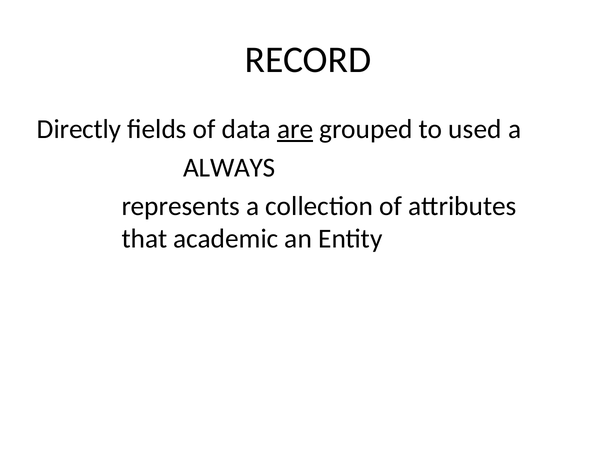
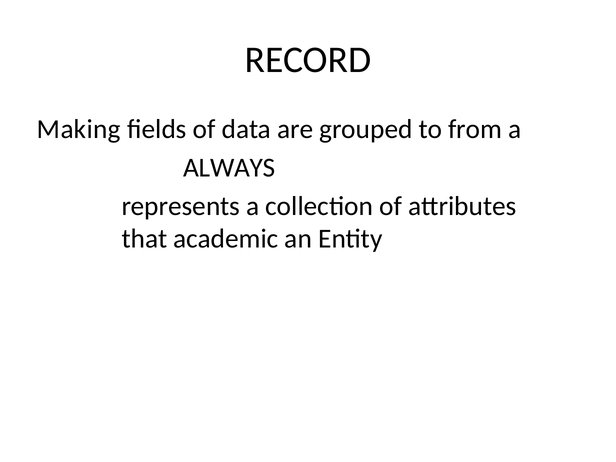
Directly: Directly -> Making
are underline: present -> none
used: used -> from
